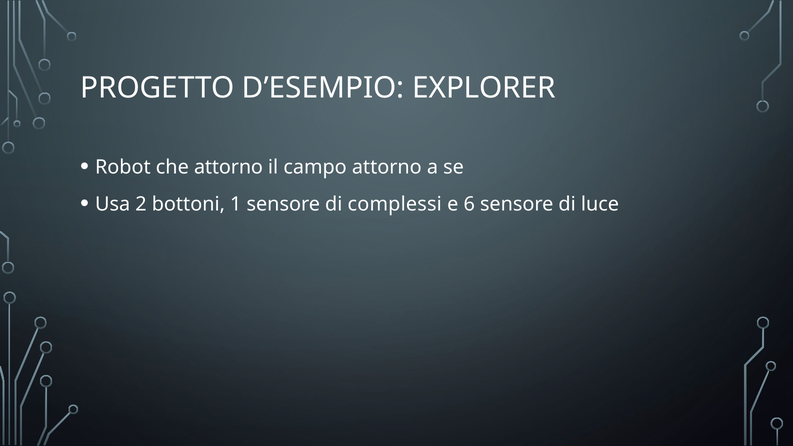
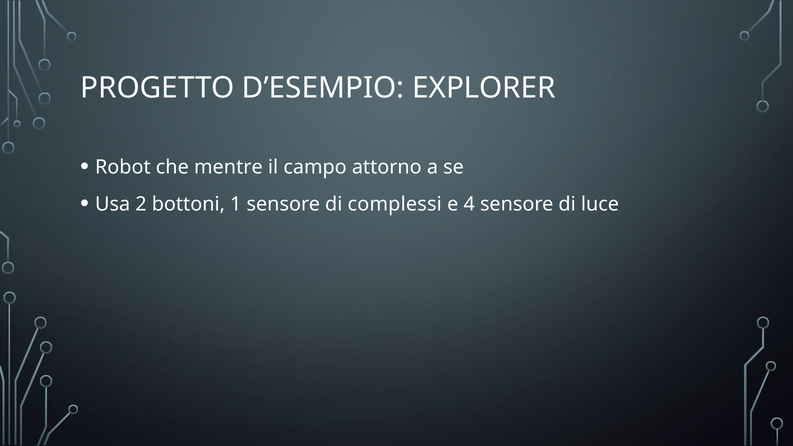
che attorno: attorno -> mentre
6: 6 -> 4
